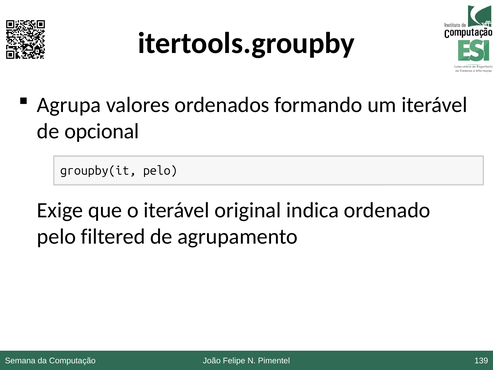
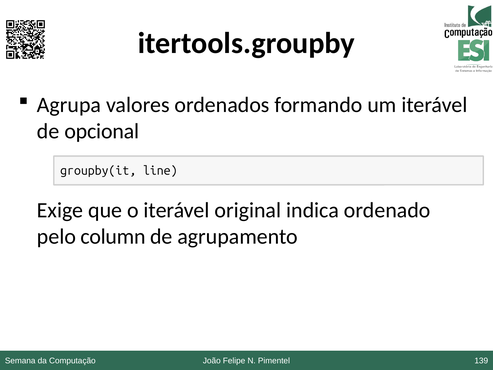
groupby(it pelo: pelo -> line
filtered: filtered -> column
